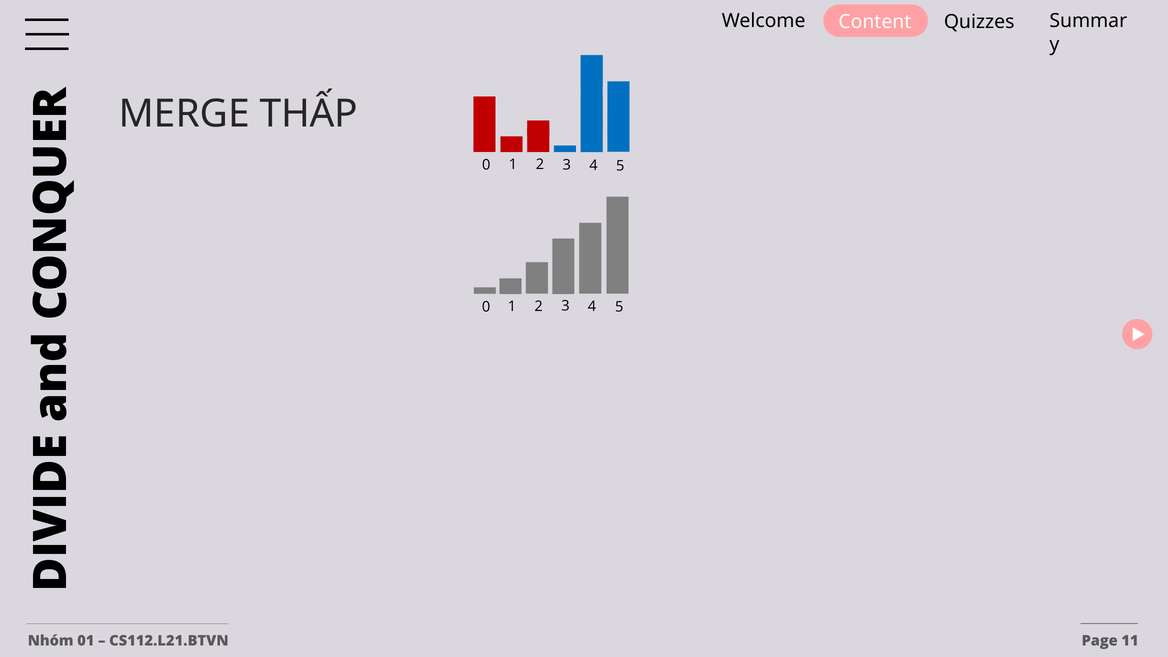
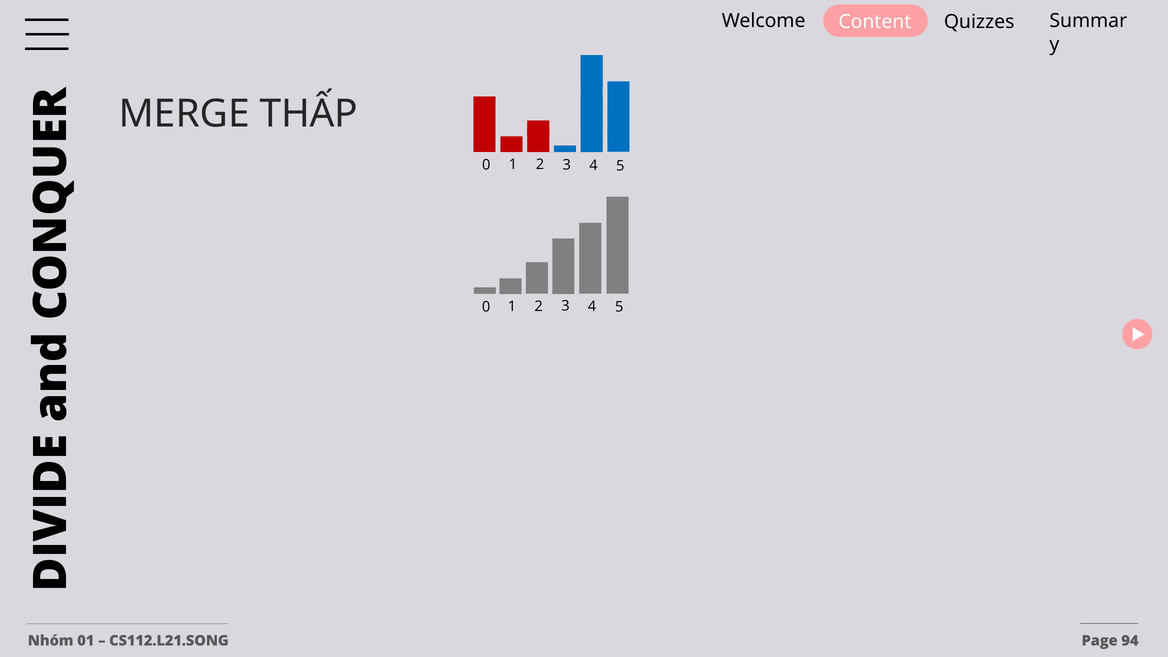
CS112.L21.BTVN: CS112.L21.BTVN -> CS112.L21.SONG
11: 11 -> 94
